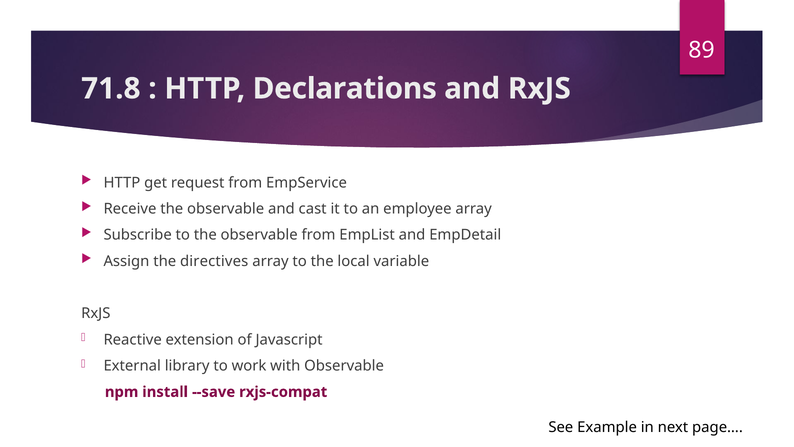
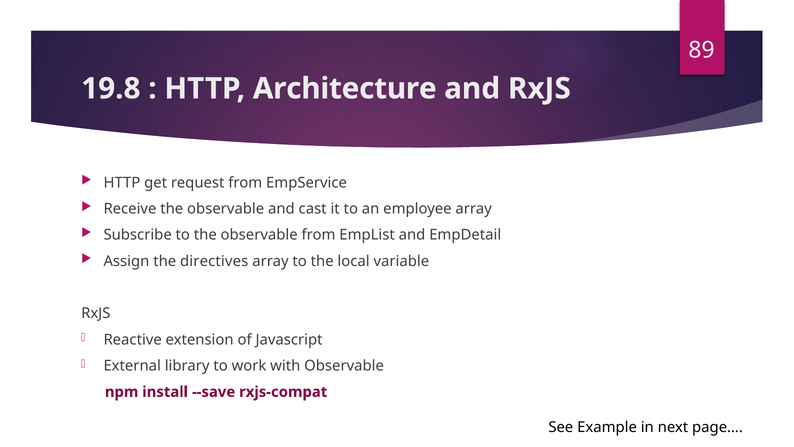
71.8: 71.8 -> 19.8
Declarations: Declarations -> Architecture
